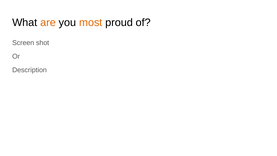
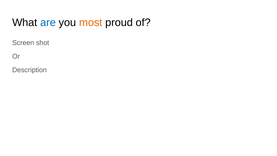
are colour: orange -> blue
